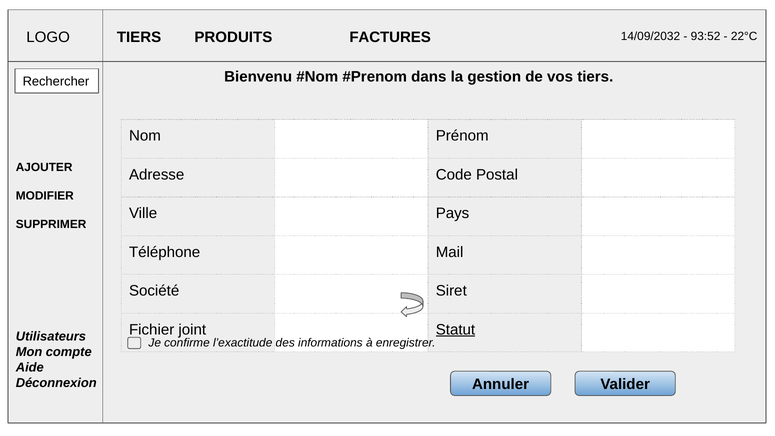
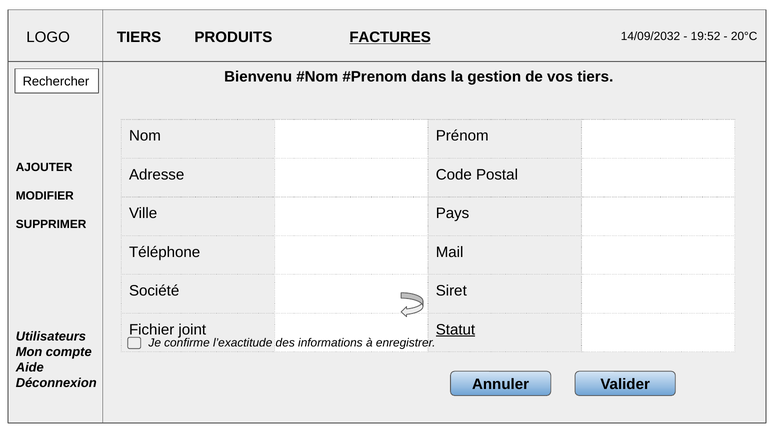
FACTURES underline: none -> present
93:52: 93:52 -> 19:52
22°C: 22°C -> 20°C
